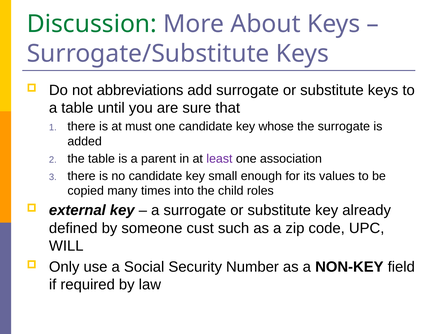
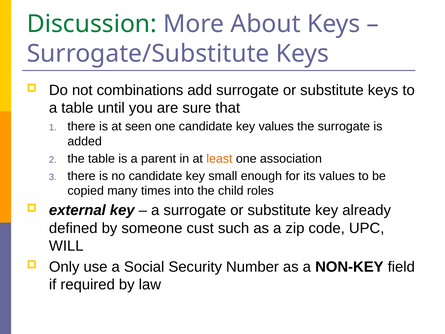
abbreviations: abbreviations -> combinations
must: must -> seen
key whose: whose -> values
least colour: purple -> orange
